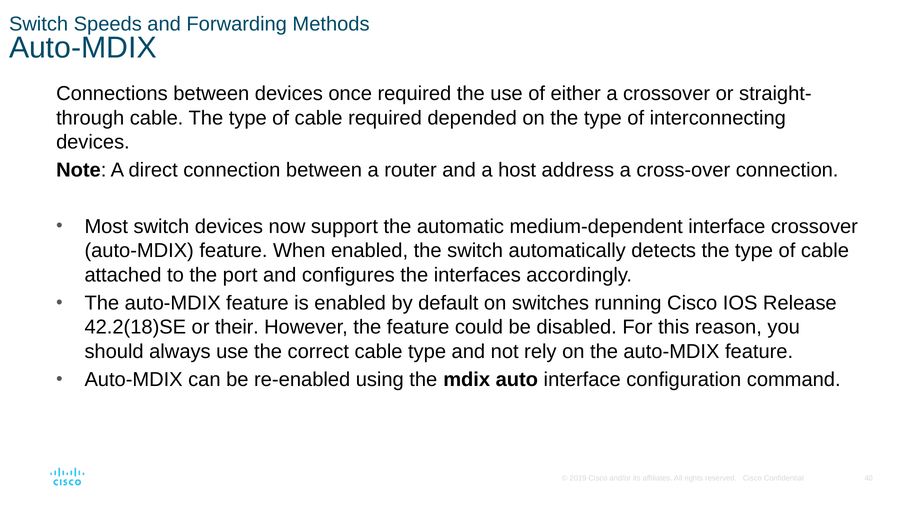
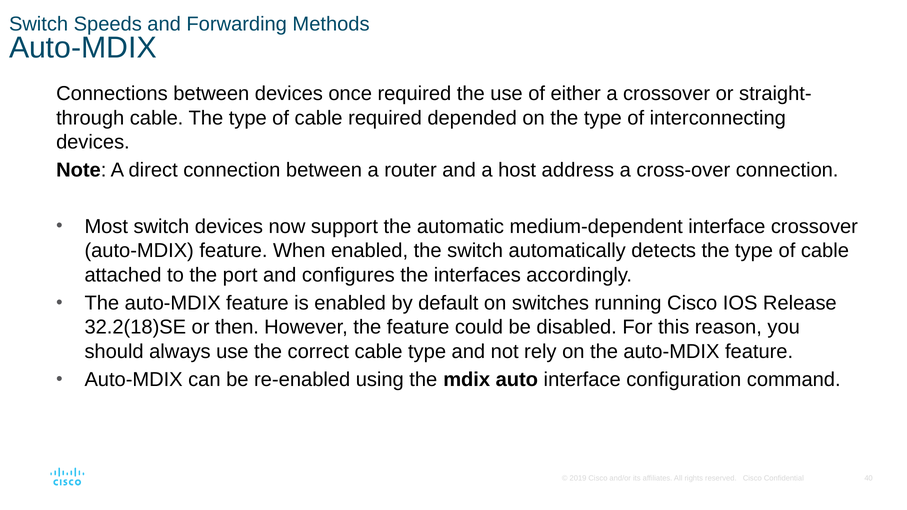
42.2(18)SE: 42.2(18)SE -> 32.2(18)SE
their: their -> then
